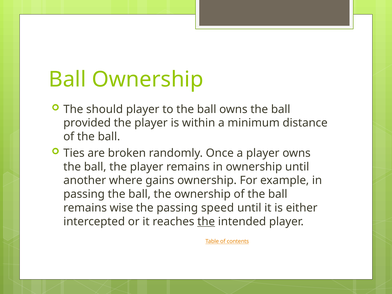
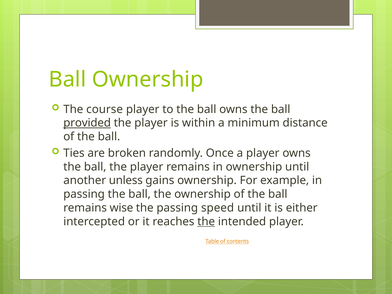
should: should -> course
provided underline: none -> present
where: where -> unless
